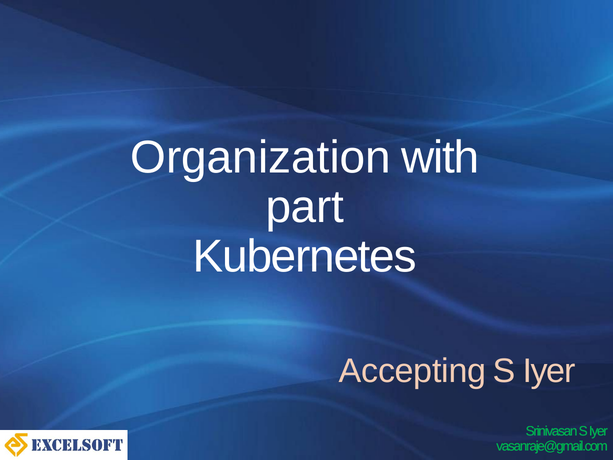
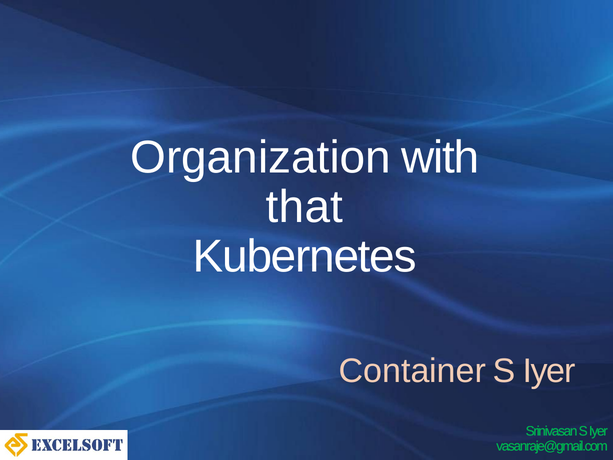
part: part -> that
Accepting: Accepting -> Container
